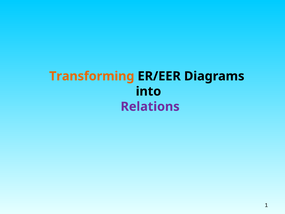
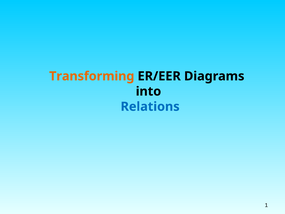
Relations colour: purple -> blue
